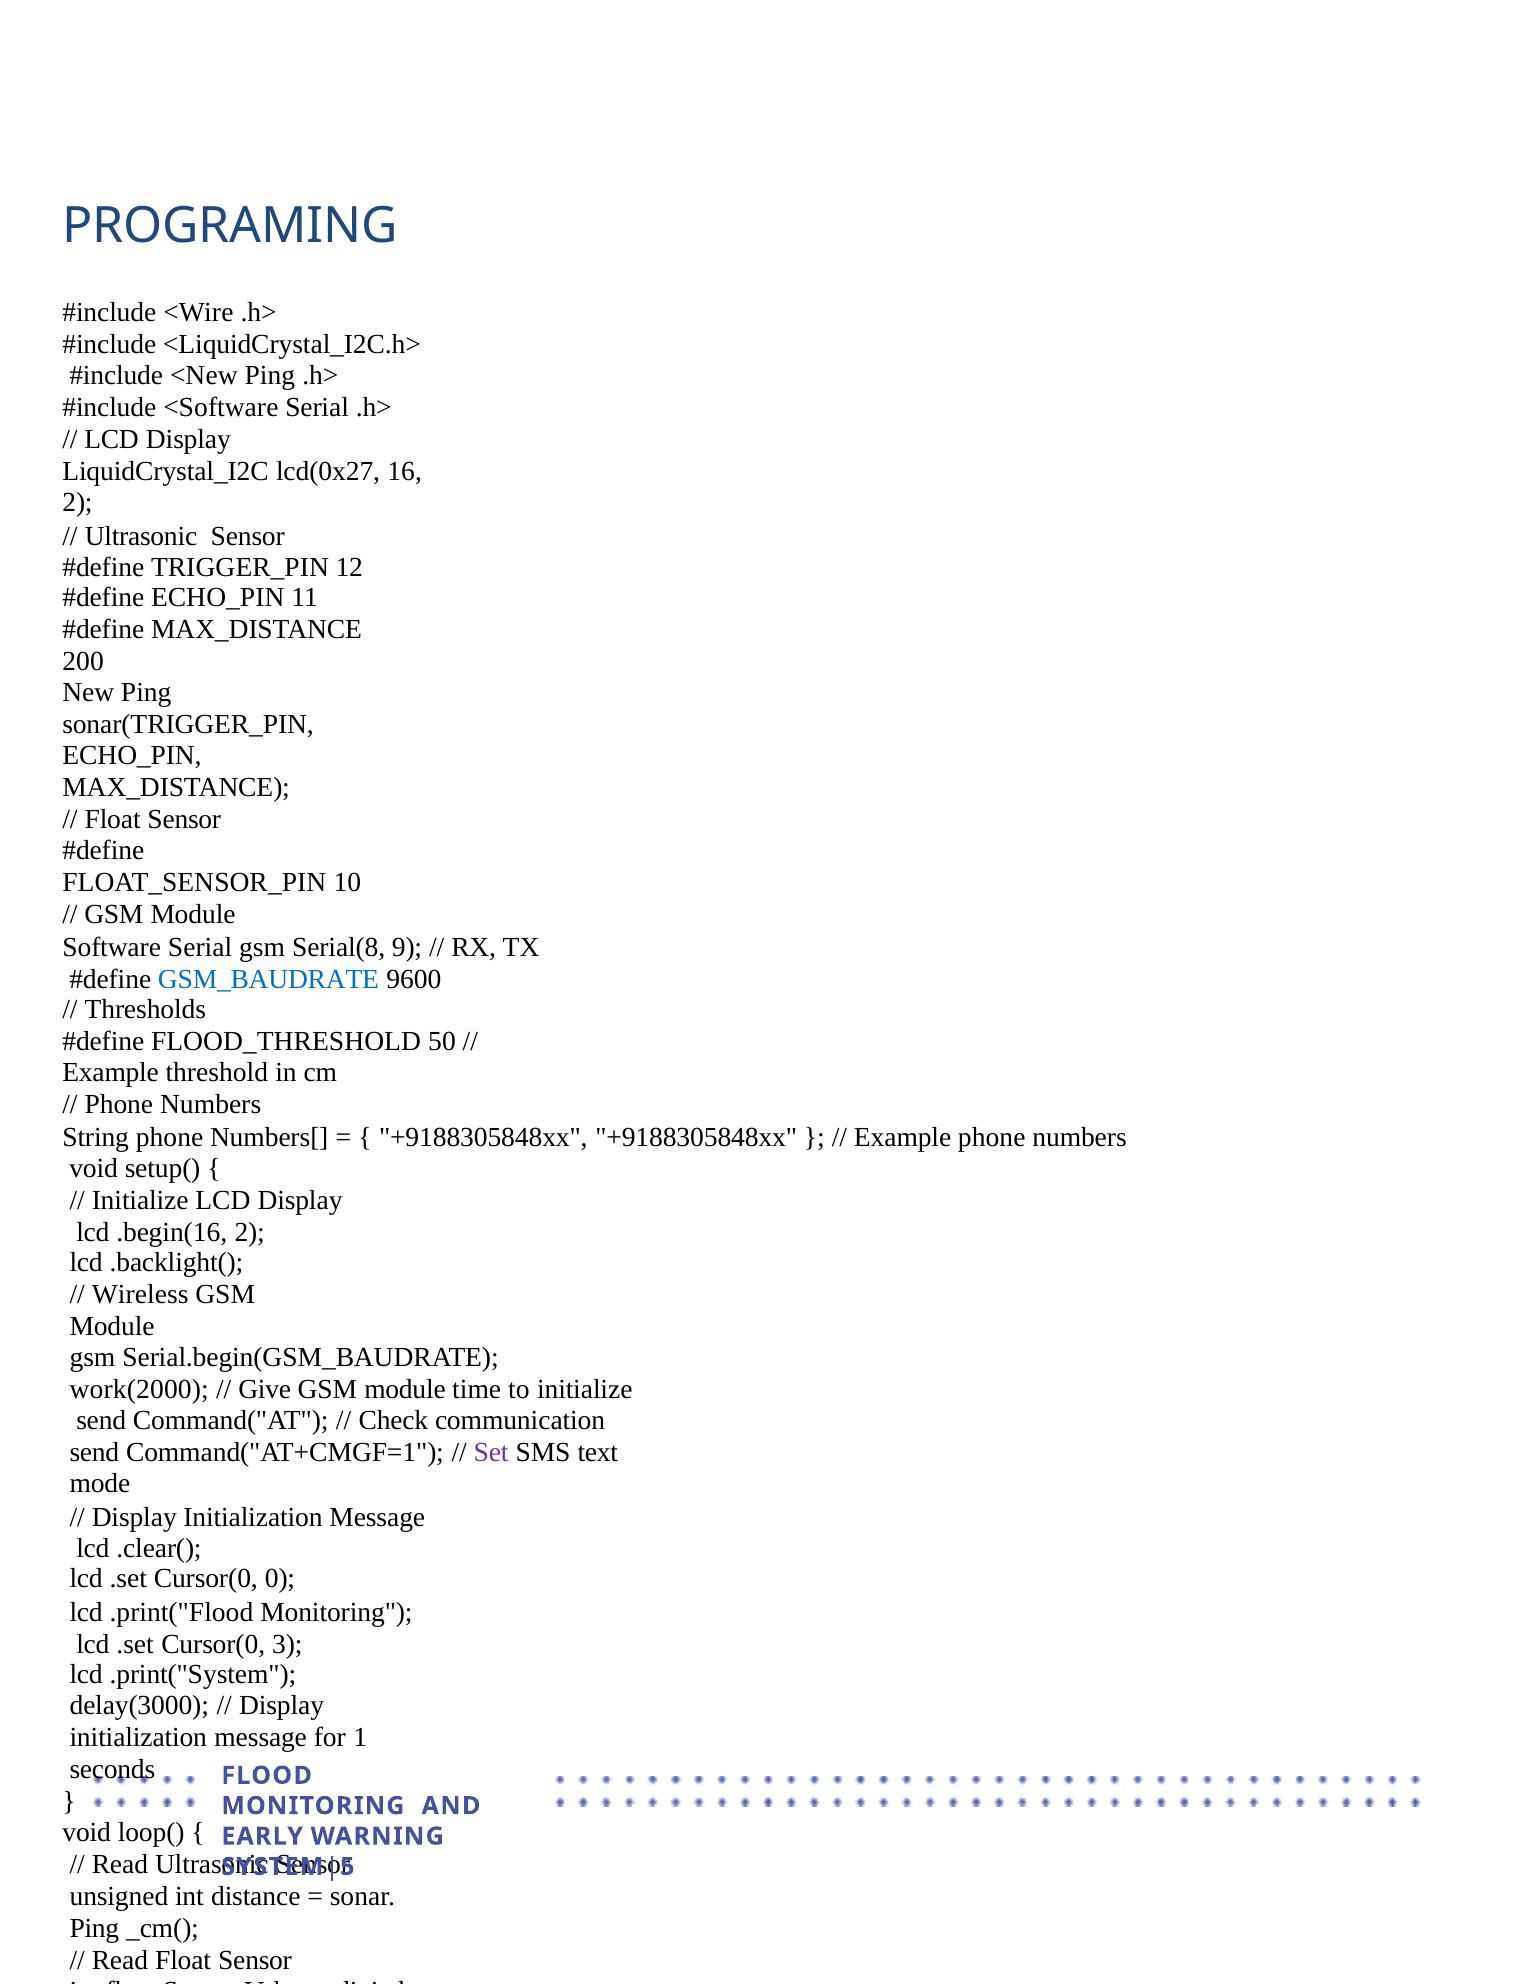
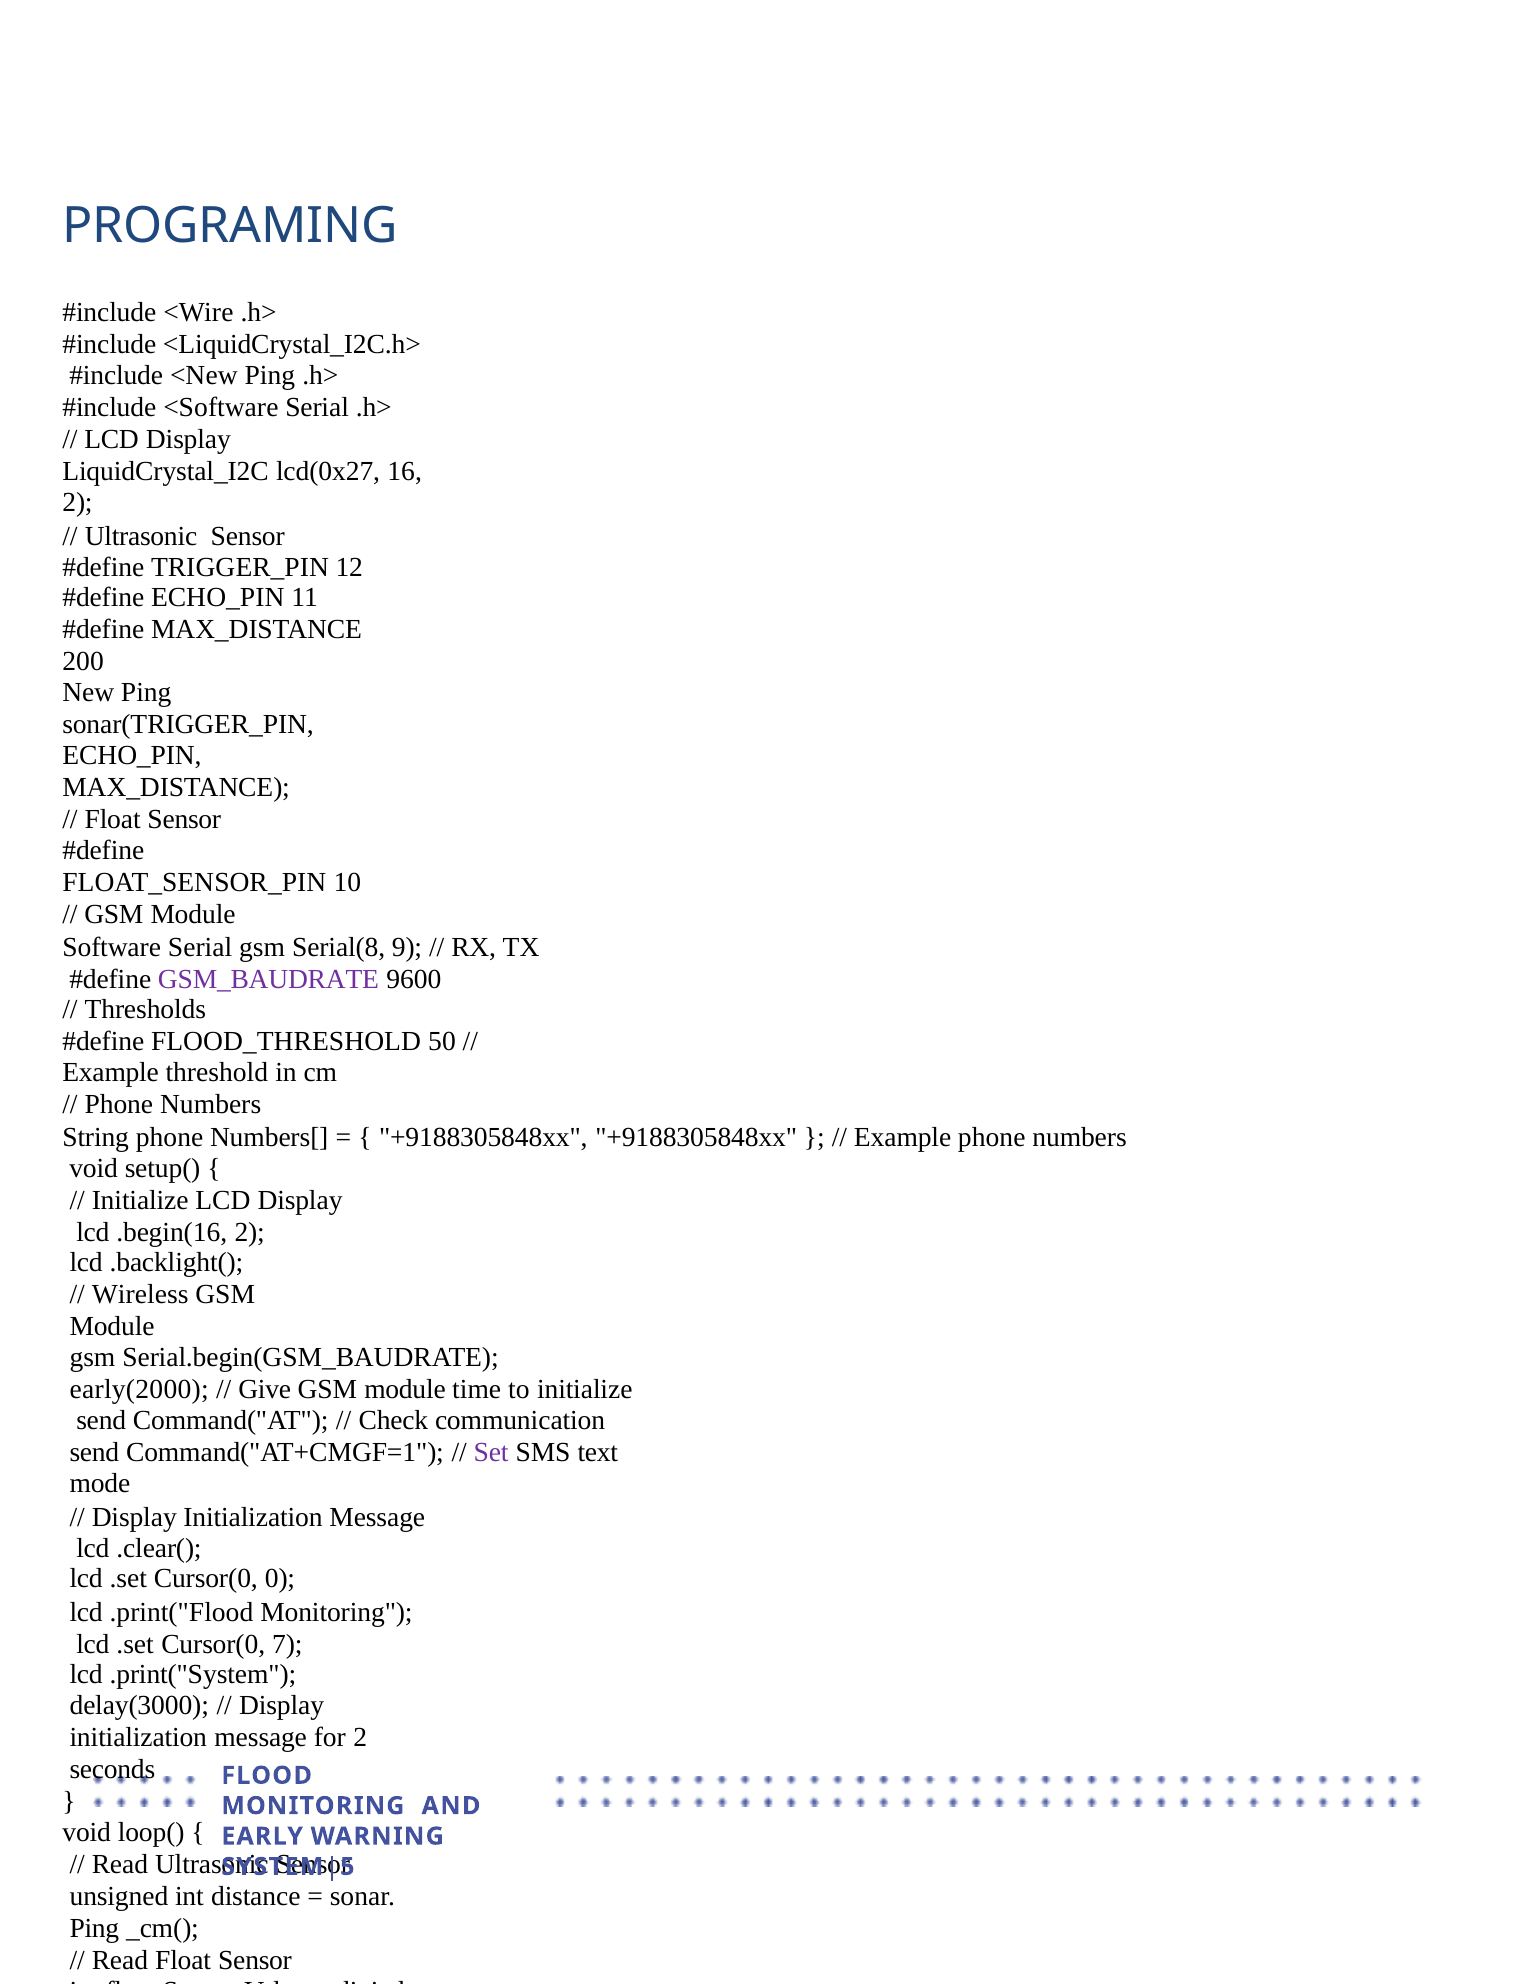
GSM_BAUDRATE colour: blue -> purple
work(2000: work(2000 -> early(2000
3: 3 -> 7
for 1: 1 -> 2
